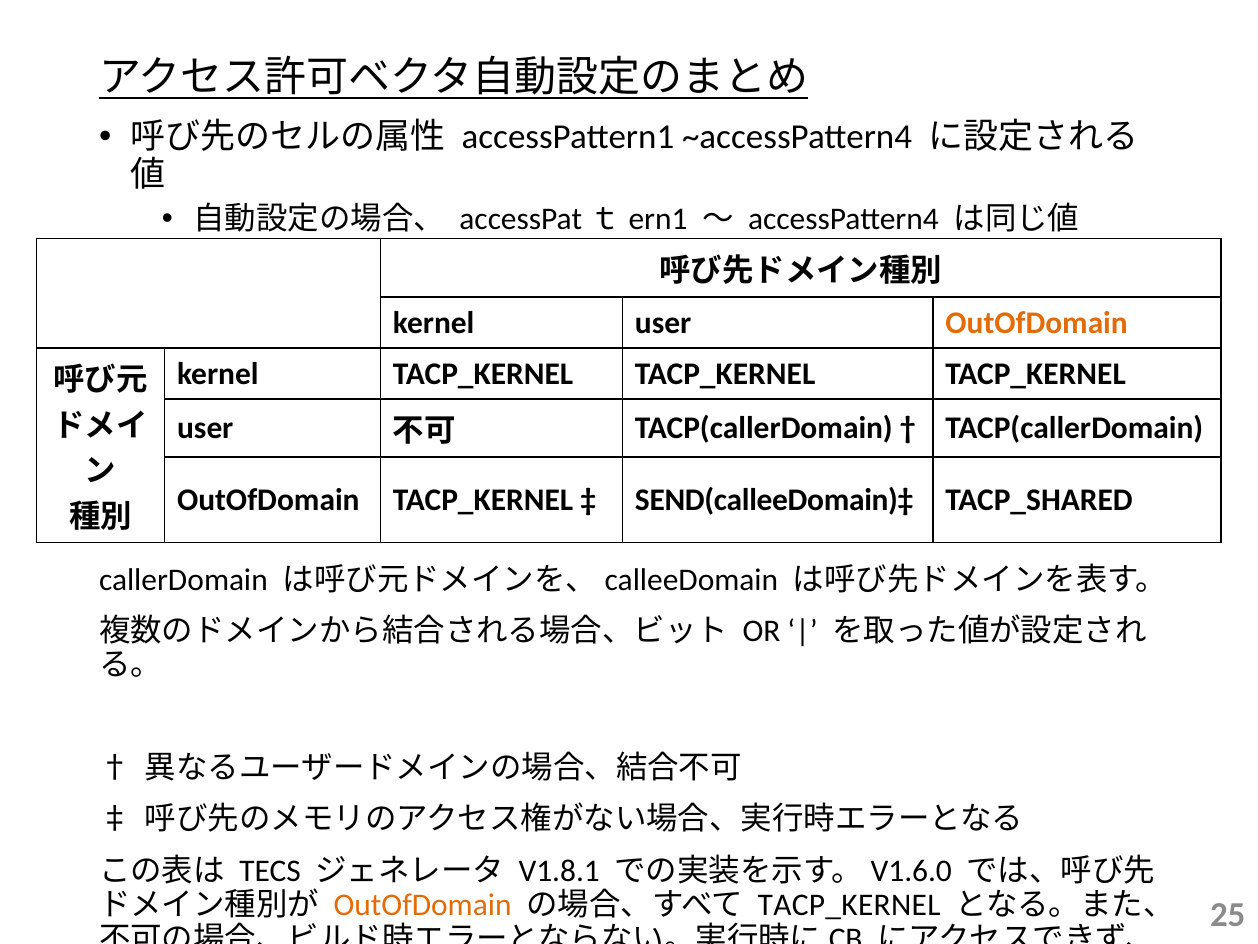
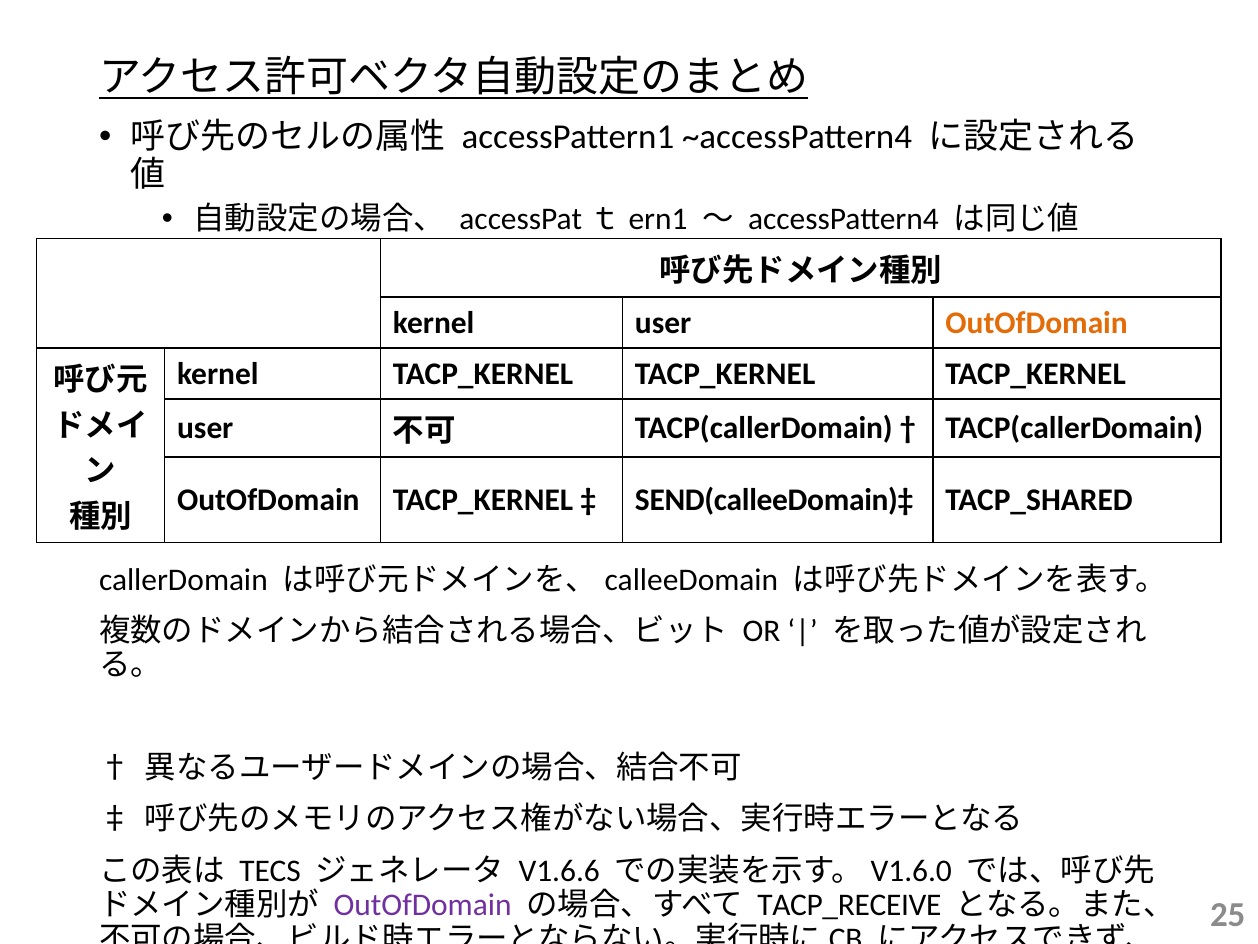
V1.8.1: V1.8.1 -> V1.6.6
OutOfDomain at (423, 905) colour: orange -> purple
TACP_KERNEL at (849, 905): TACP_KERNEL -> TACP_RECEIVE
